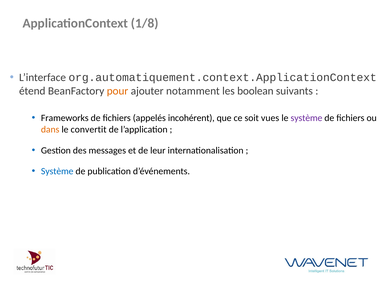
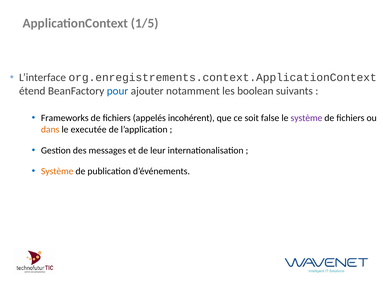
1/8: 1/8 -> 1/5
org.automatiquement.context.ApplicationContext: org.automatiquement.context.ApplicationContext -> org.enregistrements.context.ApplicationContext
pour colour: orange -> blue
vues: vues -> false
convertit: convertit -> executée
Système at (57, 171) colour: blue -> orange
